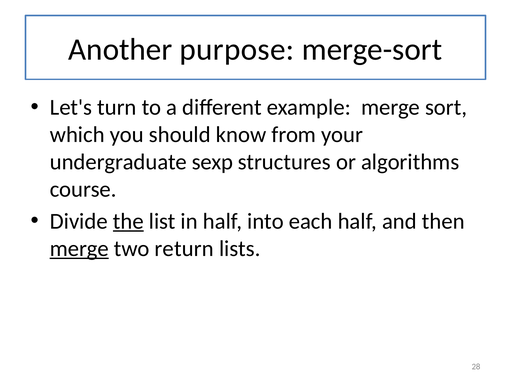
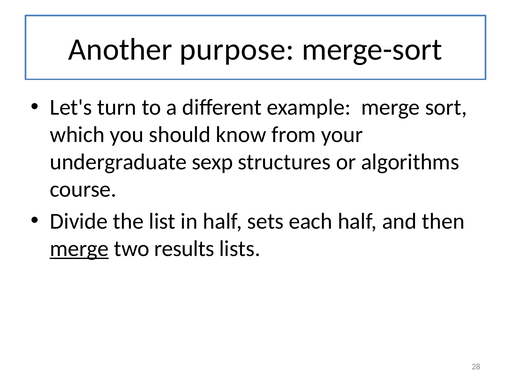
the underline: present -> none
into: into -> sets
return: return -> results
